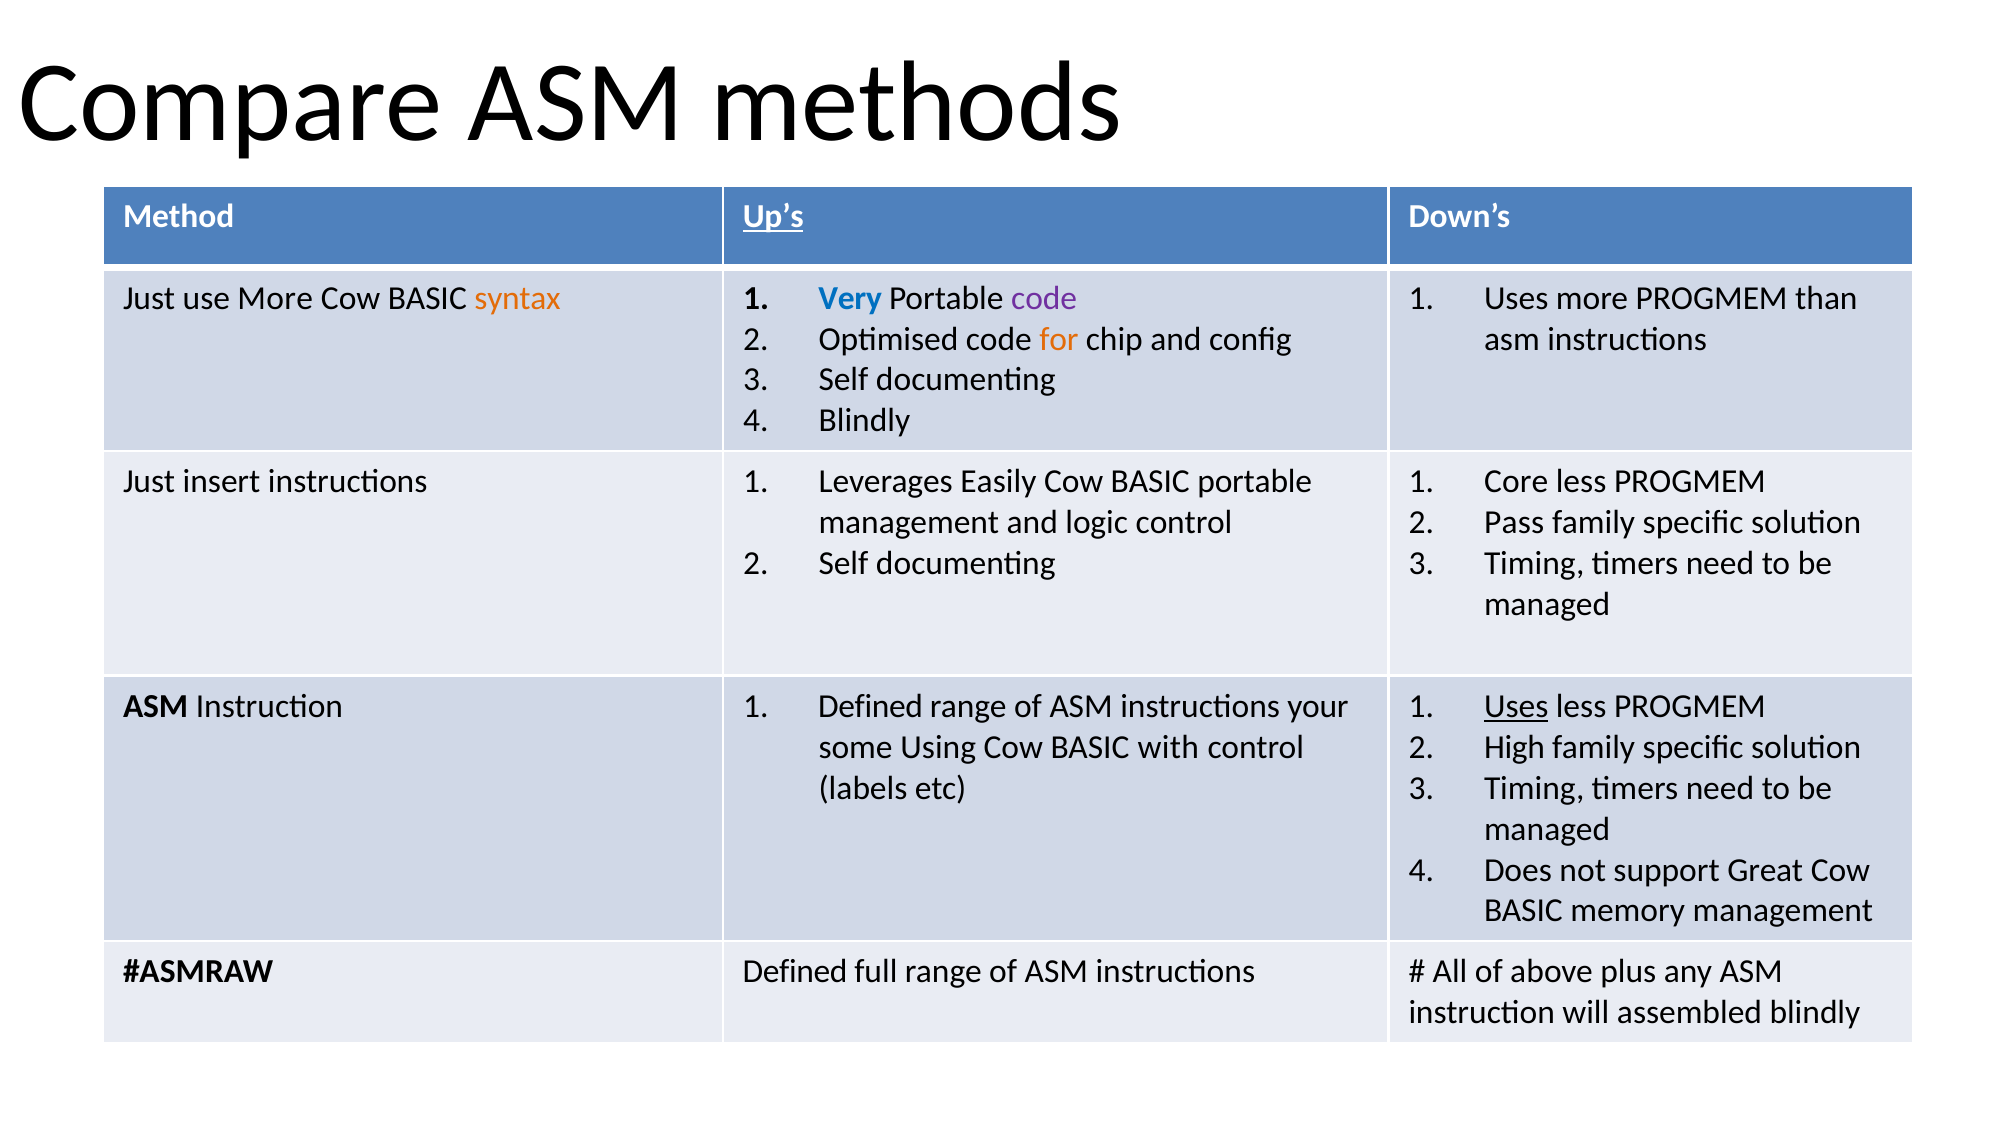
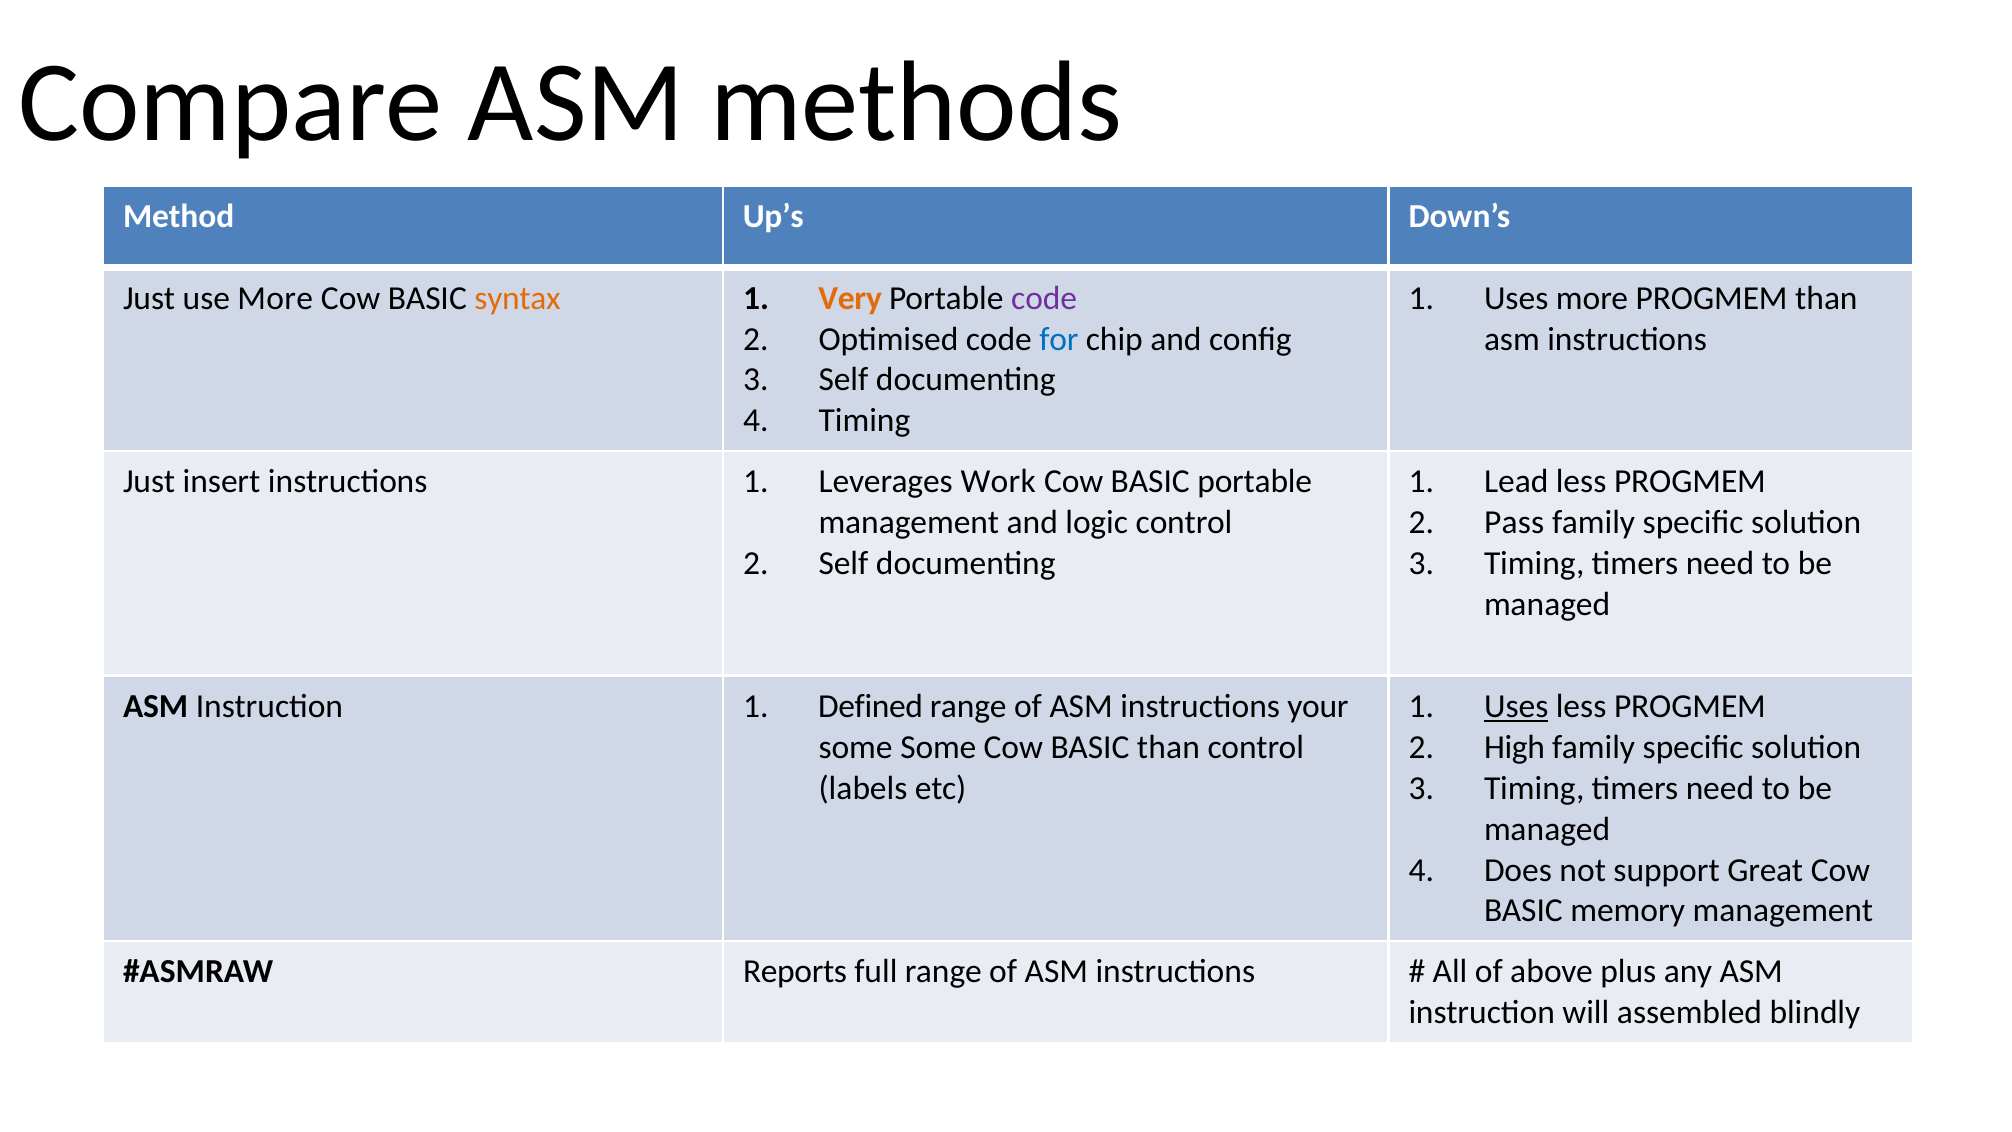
Up’s underline: present -> none
Very colour: blue -> orange
for colour: orange -> blue
Blindly at (864, 421): Blindly -> Timing
Easily: Easily -> Work
Core: Core -> Lead
some Using: Using -> Some
BASIC with: with -> than
Defined at (795, 972): Defined -> Reports
